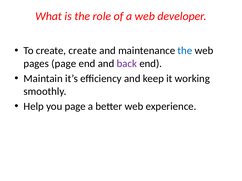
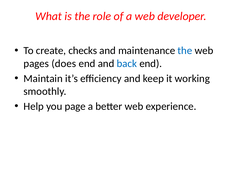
create create: create -> checks
pages page: page -> does
back colour: purple -> blue
